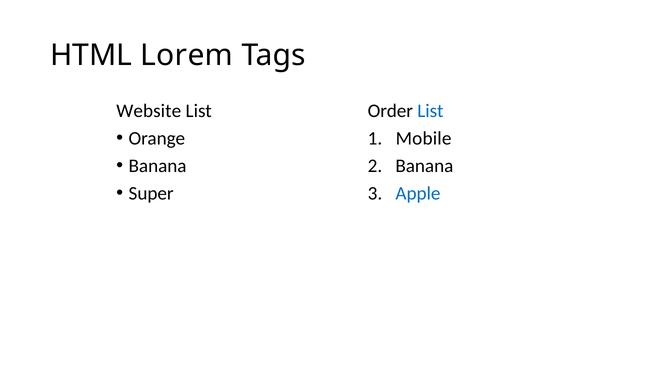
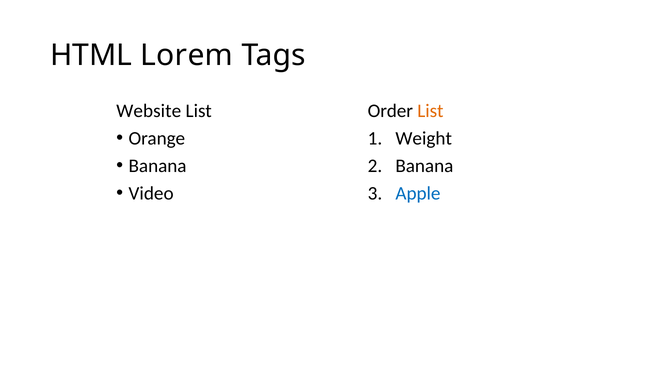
List at (430, 111) colour: blue -> orange
Mobile: Mobile -> Weight
Super: Super -> Video
